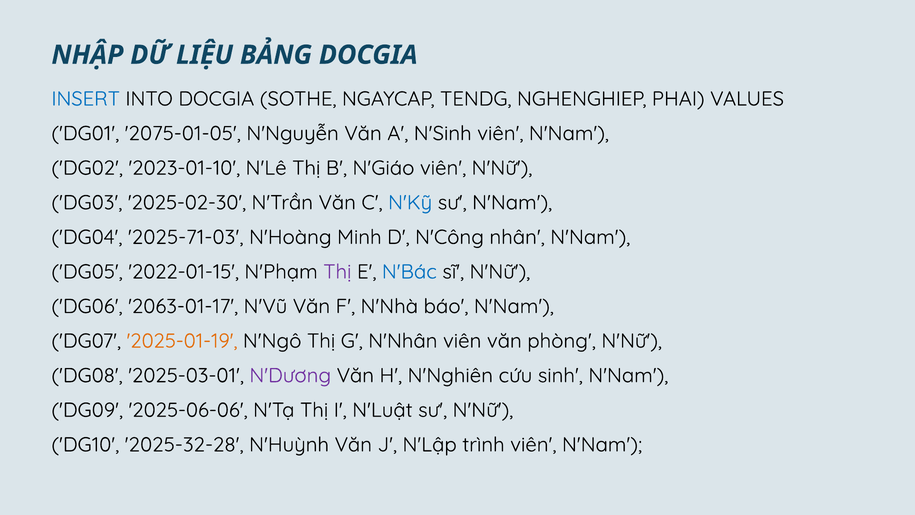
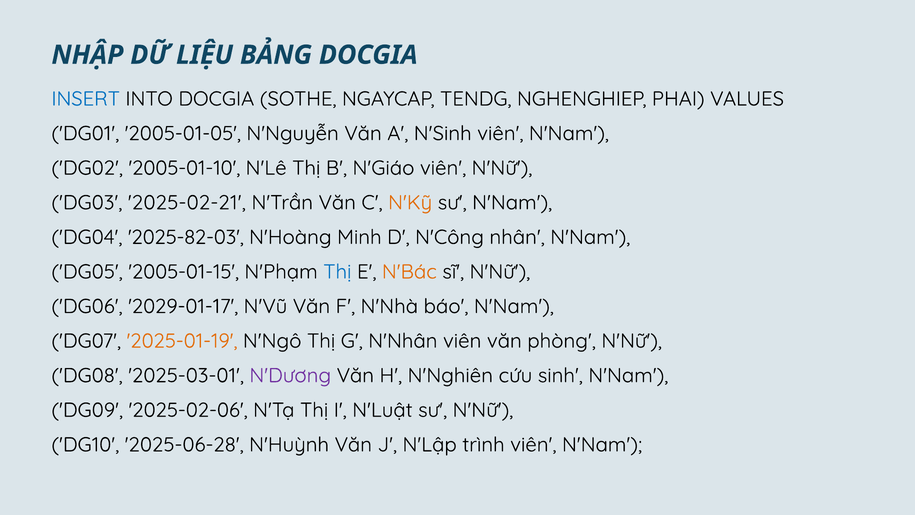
2075-01-05: 2075-01-05 -> 2005-01-05
2023-01-10: 2023-01-10 -> 2005-01-10
2025-02-30: 2025-02-30 -> 2025-02-21
N'Kỹ colour: blue -> orange
2025-71-03: 2025-71-03 -> 2025-82-03
2022-01-15: 2022-01-15 -> 2005-01-15
Thị at (337, 272) colour: purple -> blue
N'Bác colour: blue -> orange
2063-01-17: 2063-01-17 -> 2029-01-17
2025-06-06: 2025-06-06 -> 2025-02-06
2025-32-28: 2025-32-28 -> 2025-06-28
